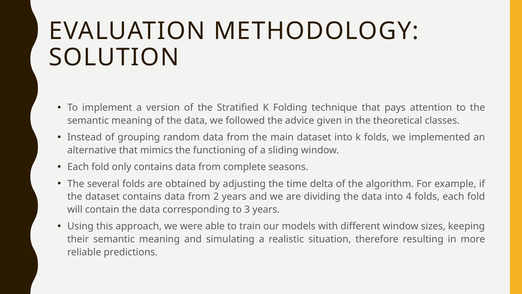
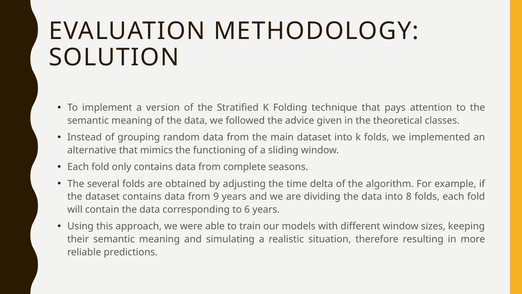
2: 2 -> 9
4: 4 -> 8
3: 3 -> 6
